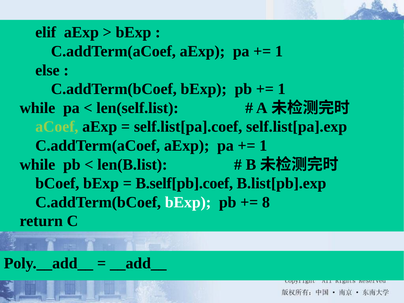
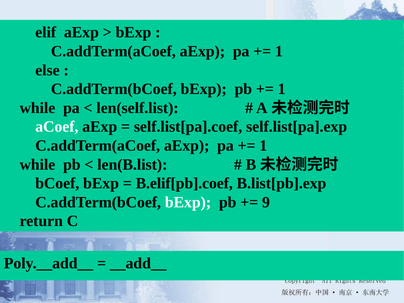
aCoef colour: light green -> white
B.self[pb].coef: B.self[pb].coef -> B.elif[pb].coef
8: 8 -> 9
